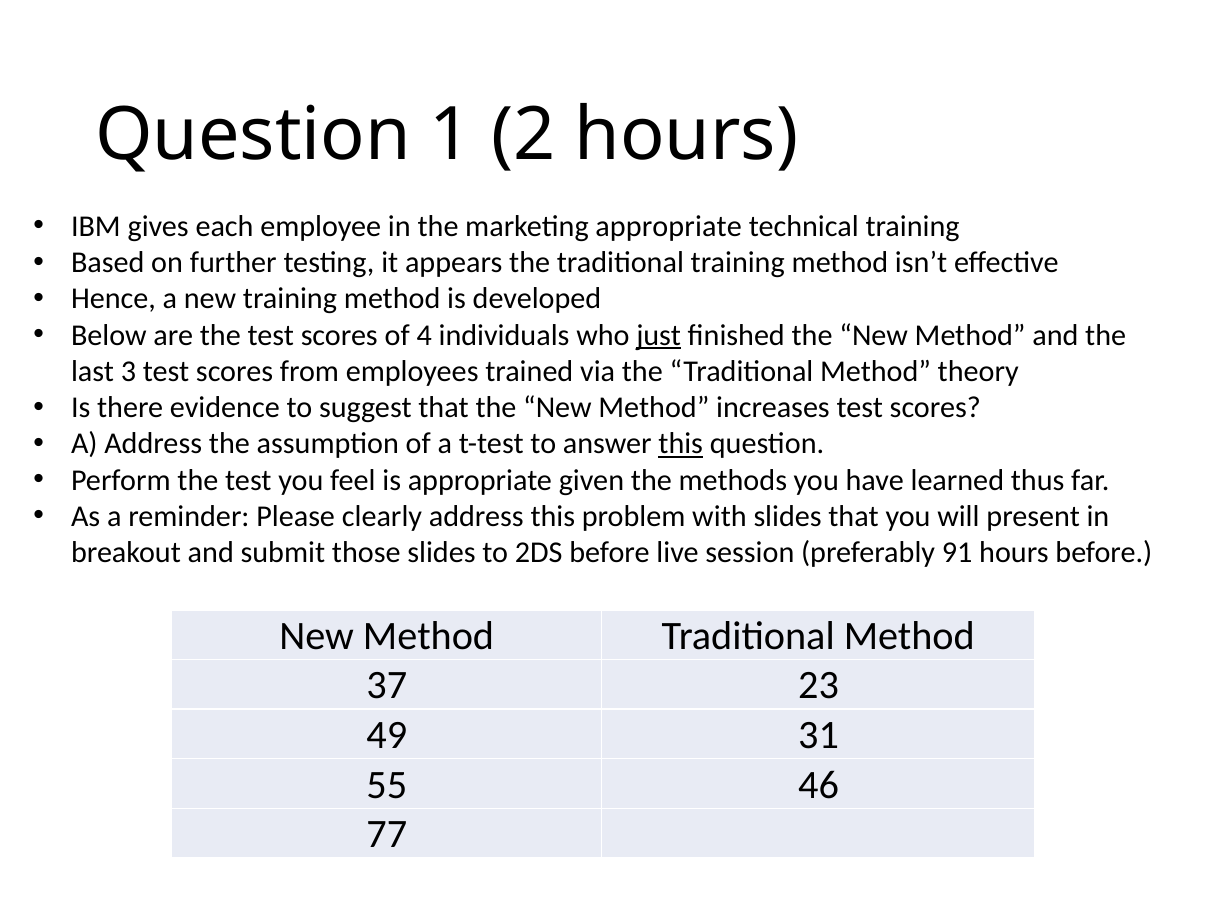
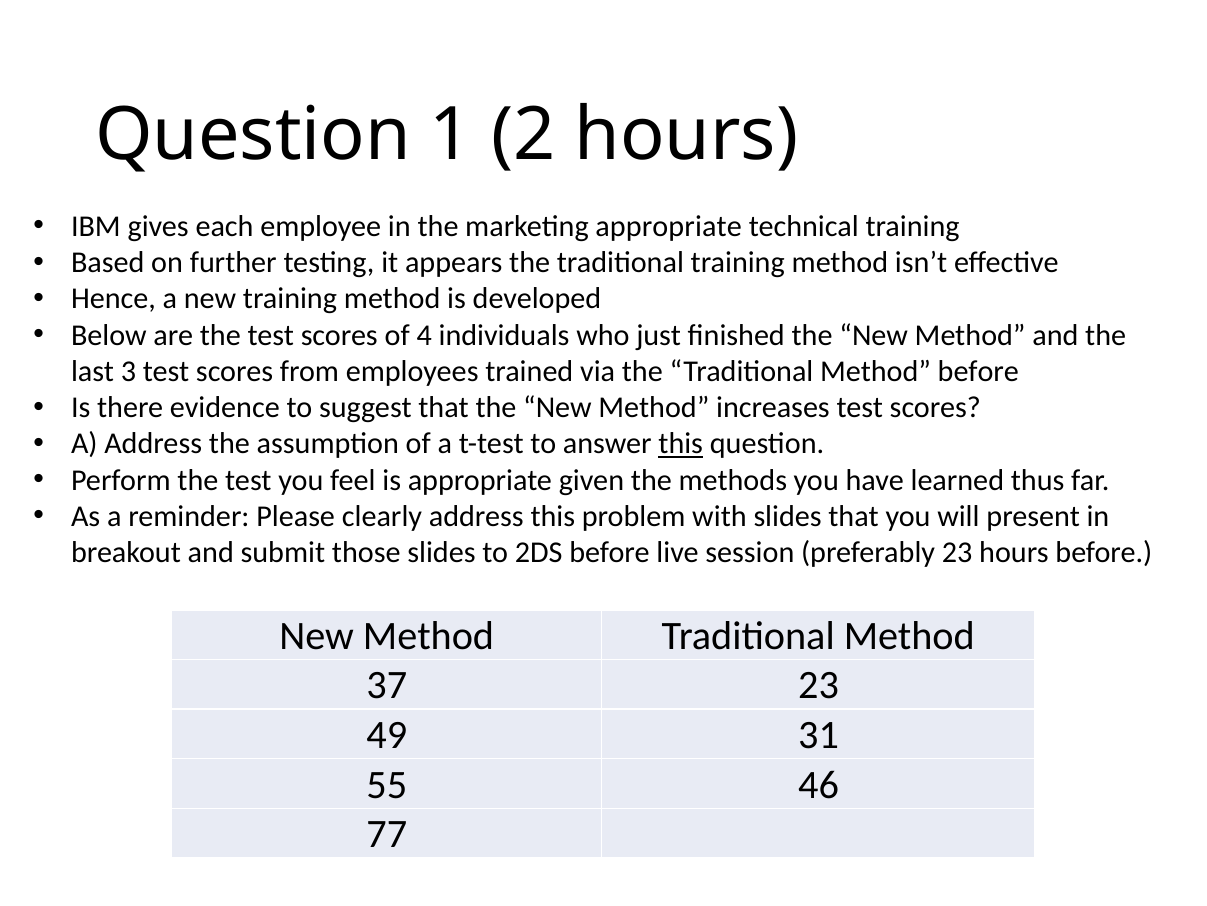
just underline: present -> none
Method theory: theory -> before
preferably 91: 91 -> 23
